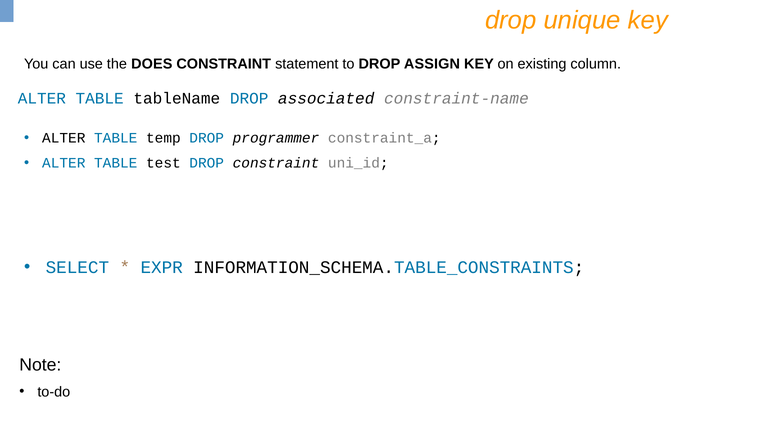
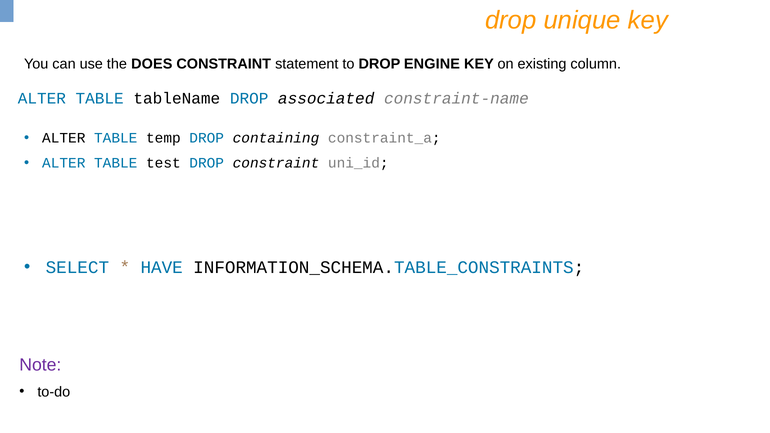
ASSIGN: ASSIGN -> ENGINE
programmer: programmer -> containing
EXPR: EXPR -> HAVE
Note colour: black -> purple
